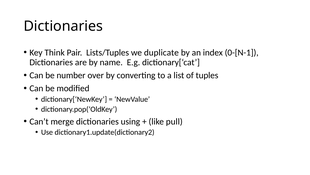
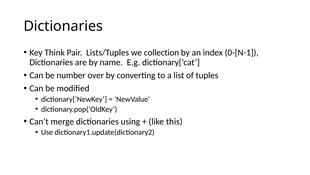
duplicate: duplicate -> collection
pull: pull -> this
